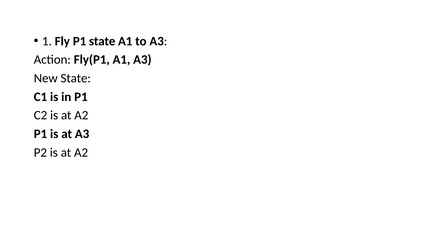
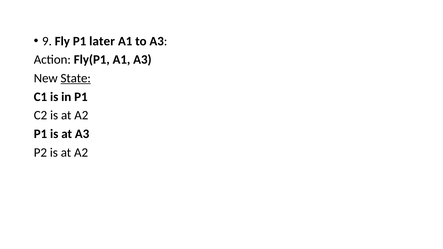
1: 1 -> 9
P1 state: state -> later
State at (76, 78) underline: none -> present
